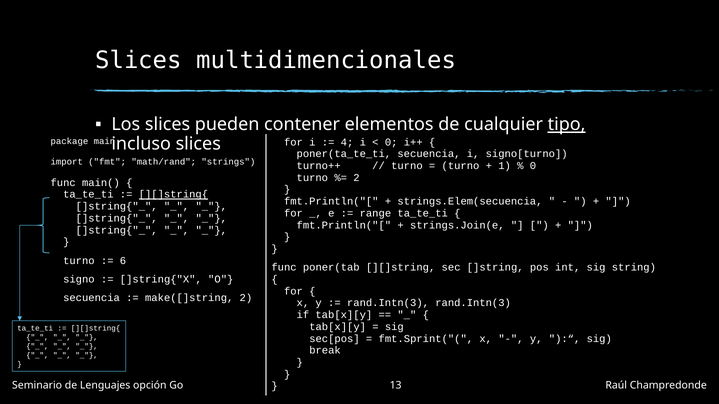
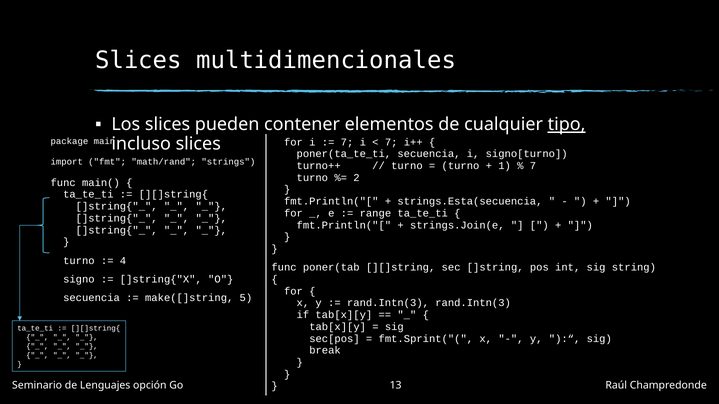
4 at (347, 142): 4 -> 7
0 at (391, 142): 0 -> 7
0 at (533, 166): 0 -> 7
][]string{ at (173, 195) underline: present -> none
strings.Elem(secuencia: strings.Elem(secuencia -> strings.Esta(secuencia
6: 6 -> 4
make([]string 2: 2 -> 5
